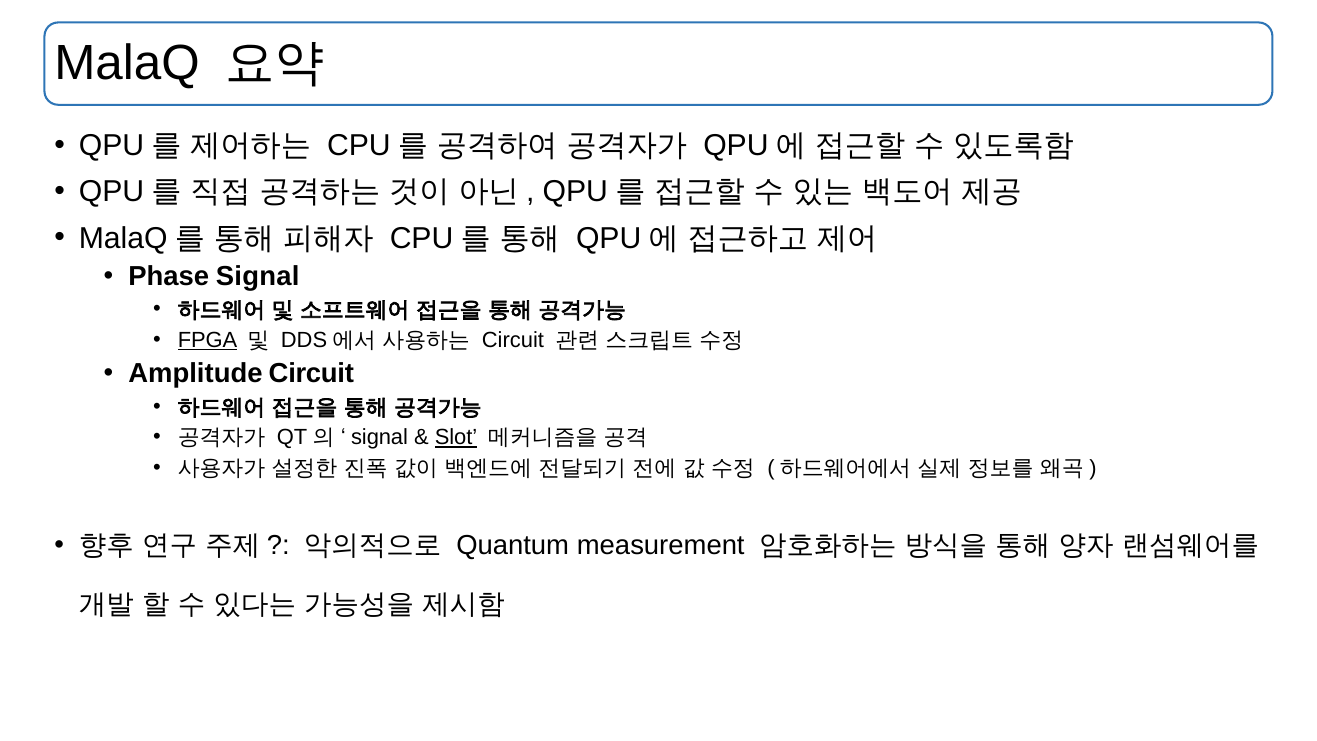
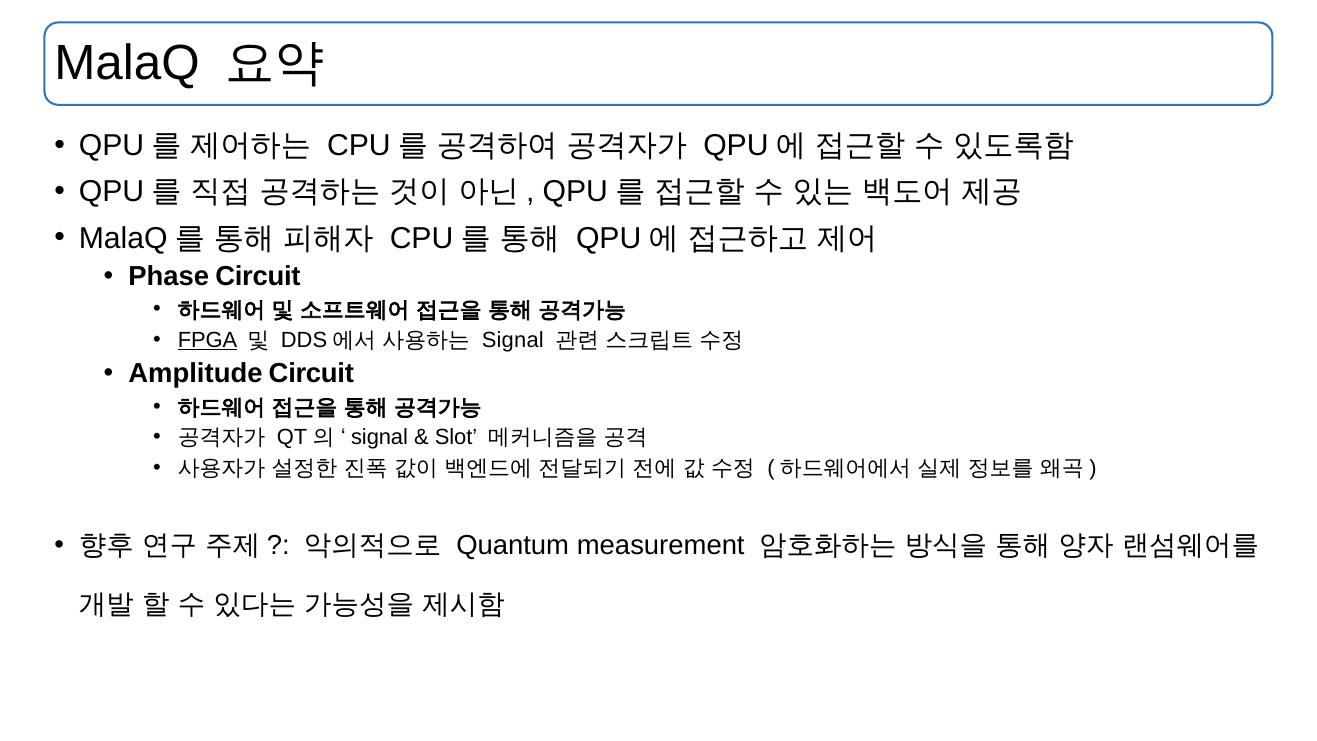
Phase Signal: Signal -> Circuit
Circuit at (513, 340): Circuit -> Signal
Slot underline: present -> none
